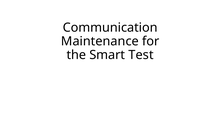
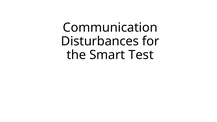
Maintenance: Maintenance -> Disturbances
